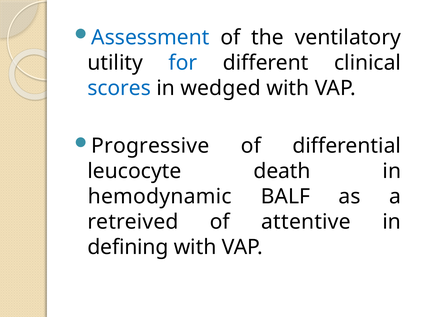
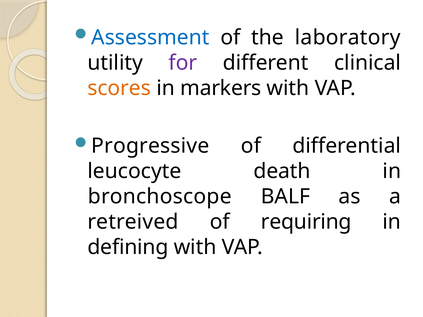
ventilatory: ventilatory -> laboratory
for colour: blue -> purple
scores colour: blue -> orange
wedged: wedged -> markers
hemodynamic: hemodynamic -> bronchoscope
attentive: attentive -> requiring
